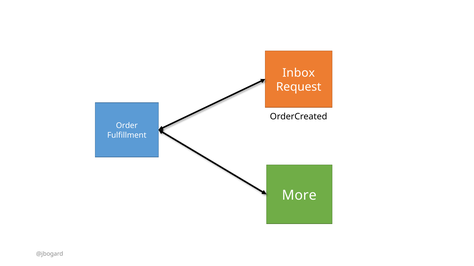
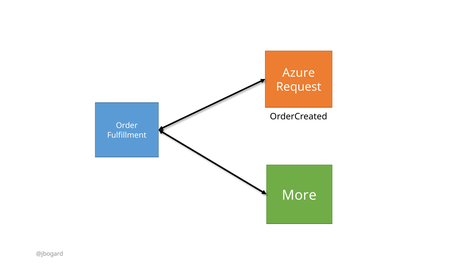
Inbox: Inbox -> Azure
